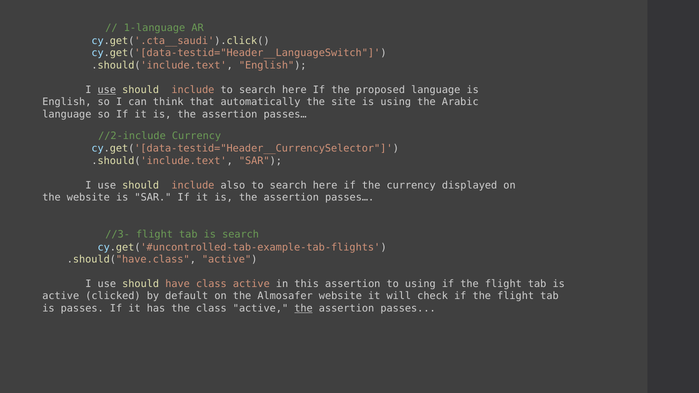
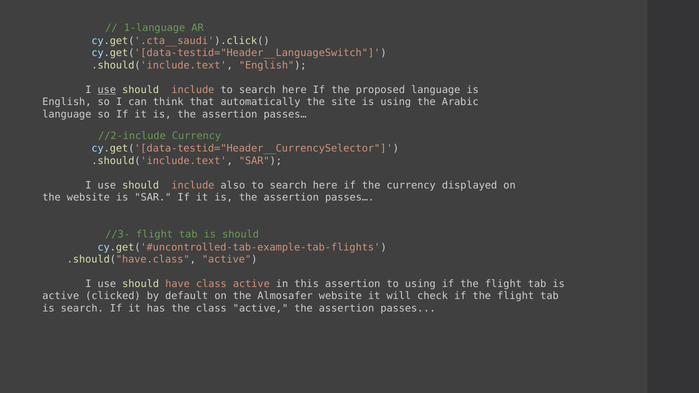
is search: search -> should
is passes: passes -> search
the at (304, 308) underline: present -> none
